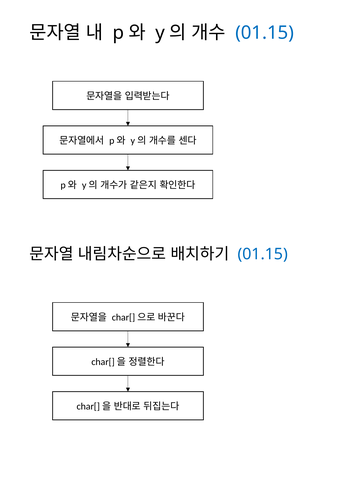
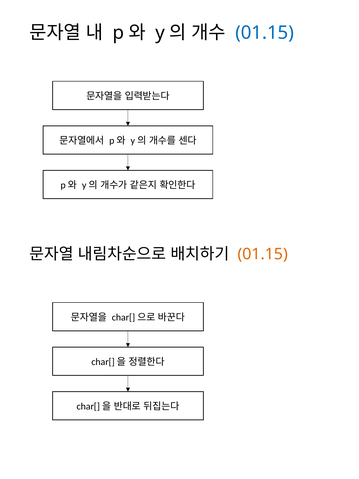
01.15 at (263, 254) colour: blue -> orange
